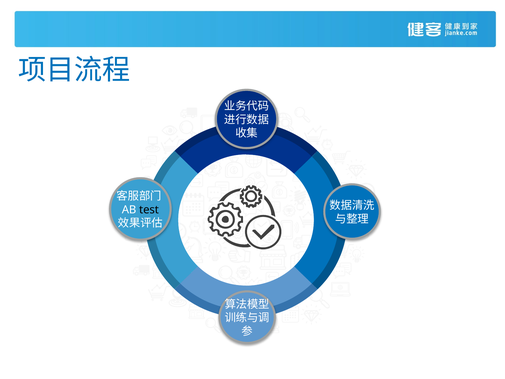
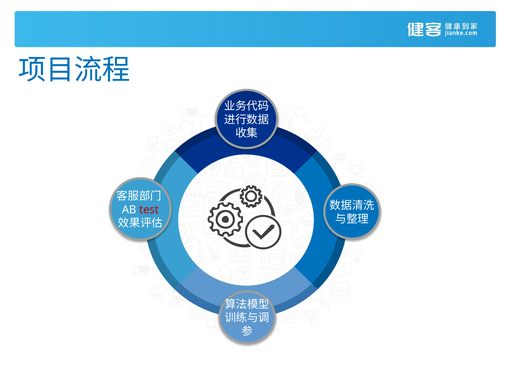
test colour: black -> red
